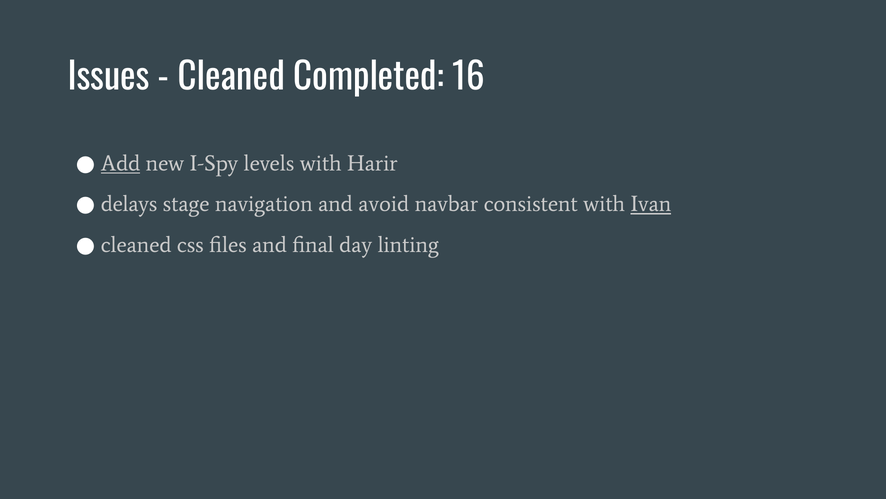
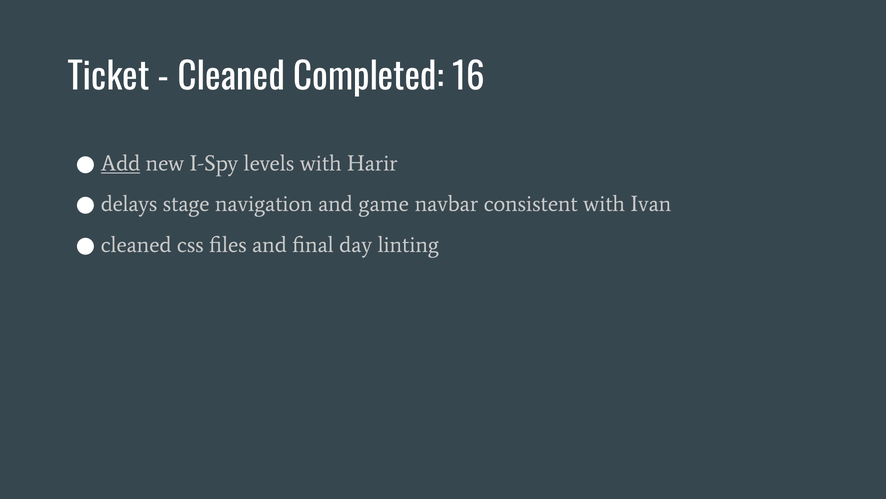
Issues: Issues -> Ticket
avoid: avoid -> game
Ivan underline: present -> none
